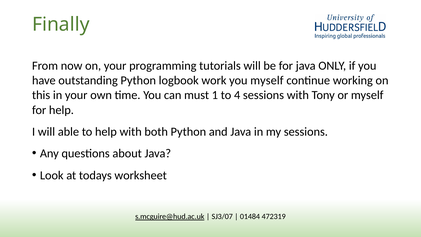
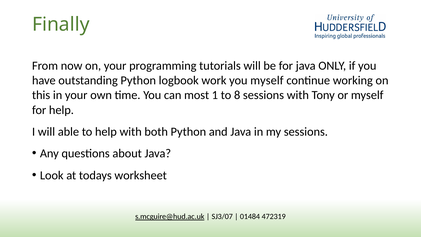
must: must -> most
4: 4 -> 8
